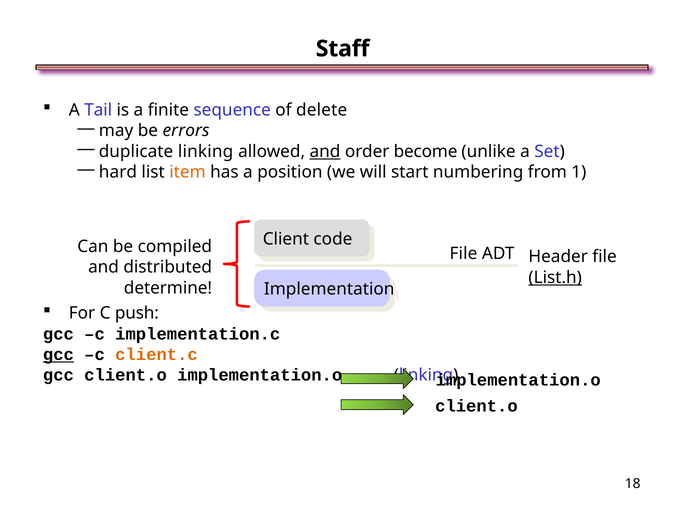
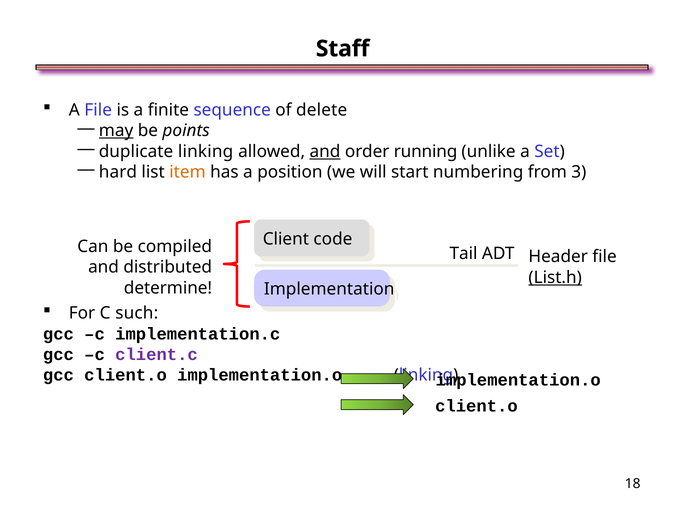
A Tail: Tail -> File
may underline: none -> present
errors: errors -> points
become: become -> running
1: 1 -> 3
File at (463, 254): File -> Tail
push: push -> such
gcc at (58, 354) underline: present -> none
client.c colour: orange -> purple
